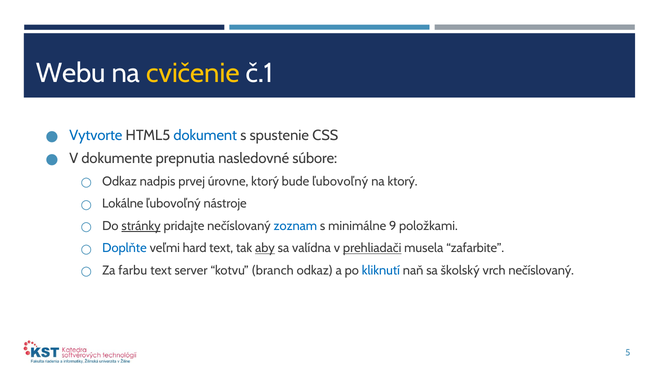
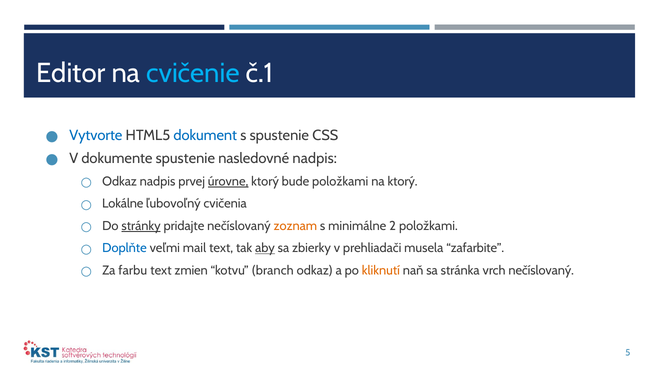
Webu: Webu -> Editor
cvičenie colour: yellow -> light blue
dokumente prepnutia: prepnutia -> spustenie
nasledovné súbore: súbore -> nadpis
úrovne underline: none -> present
bude ľubovoľný: ľubovoľný -> položkami
nástroje: nástroje -> cvičenia
zoznam colour: blue -> orange
9: 9 -> 2
hard: hard -> mail
valídna: valídna -> zbierky
prehliadači underline: present -> none
server: server -> zmien
kliknutí colour: blue -> orange
školský: školský -> stránka
